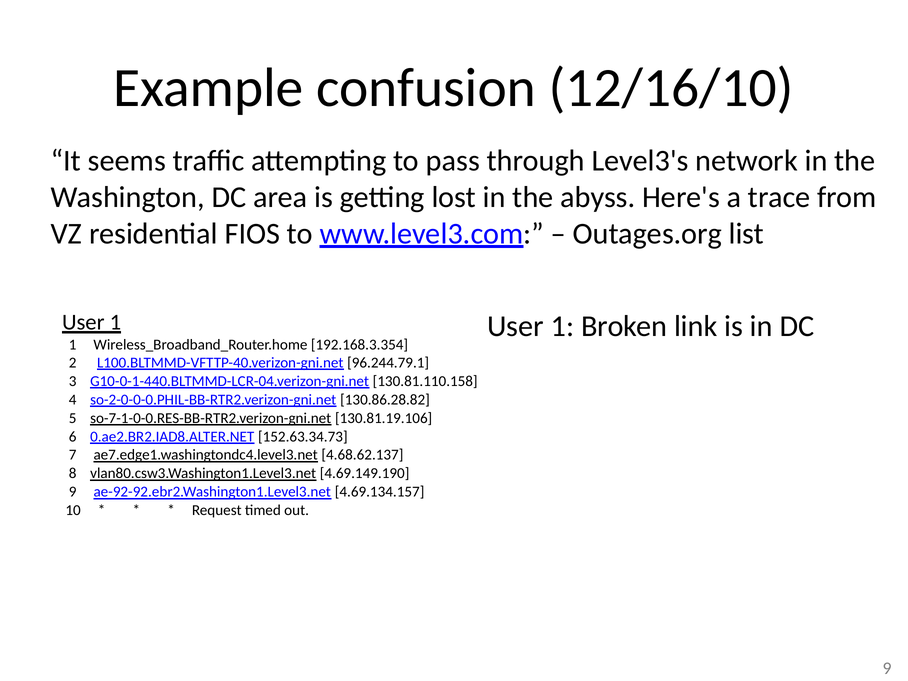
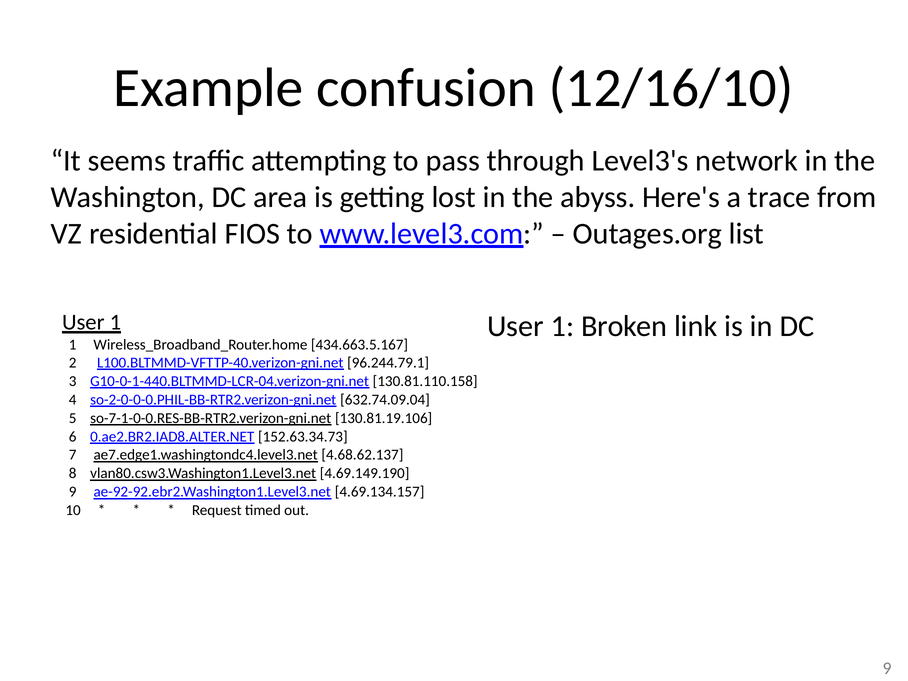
192.168.3.354: 192.168.3.354 -> 434.663.5.167
130.86.28.82: 130.86.28.82 -> 632.74.09.04
